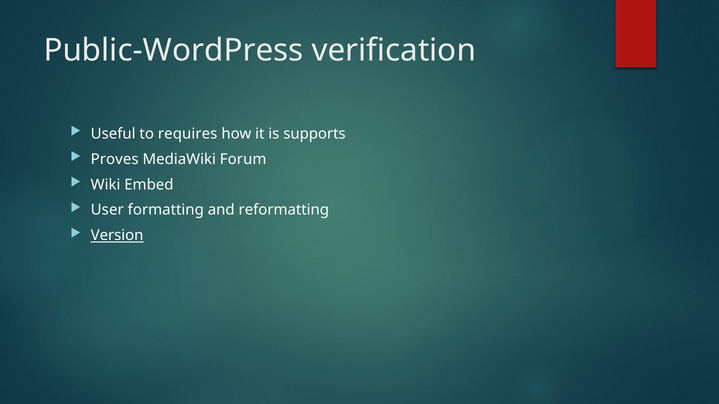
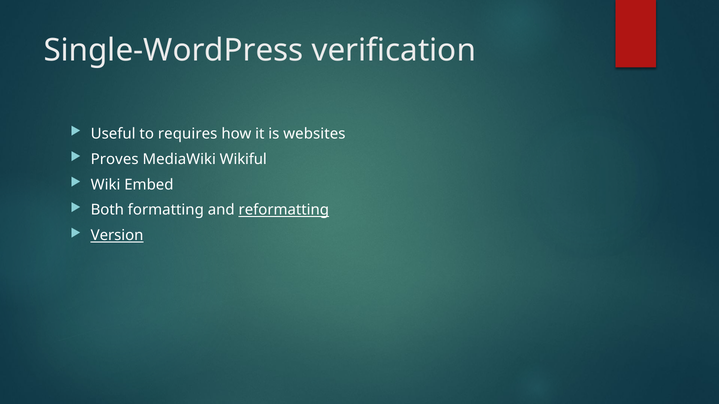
Public-WordPress: Public-WordPress -> Single-WordPress
supports: supports -> websites
Forum: Forum -> Wikiful
User: User -> Both
reformatting underline: none -> present
